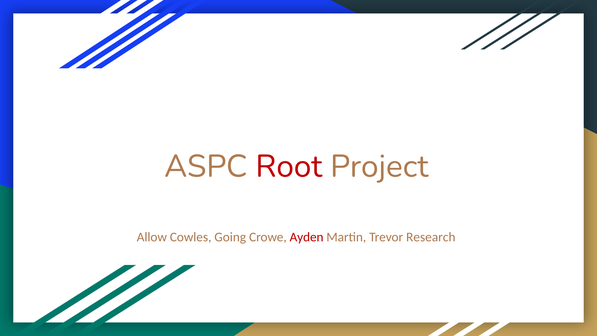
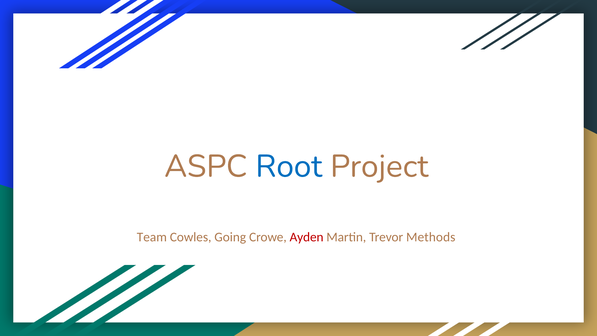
Root colour: red -> blue
Allow: Allow -> Team
Research: Research -> Methods
